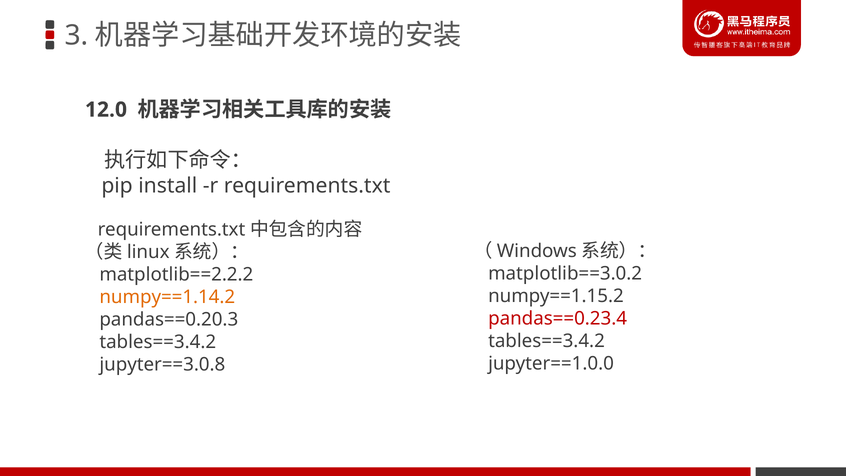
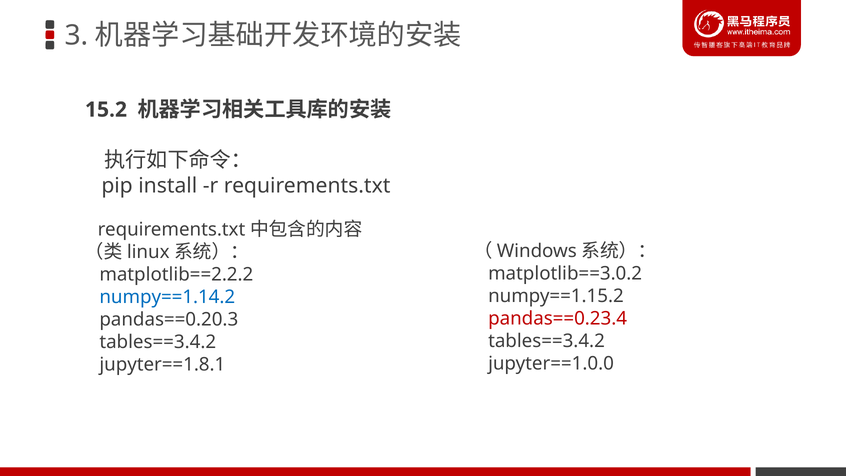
12.0: 12.0 -> 15.2
numpy==1.14.2 colour: orange -> blue
jupyter==3.0.8: jupyter==3.0.8 -> jupyter==1.8.1
